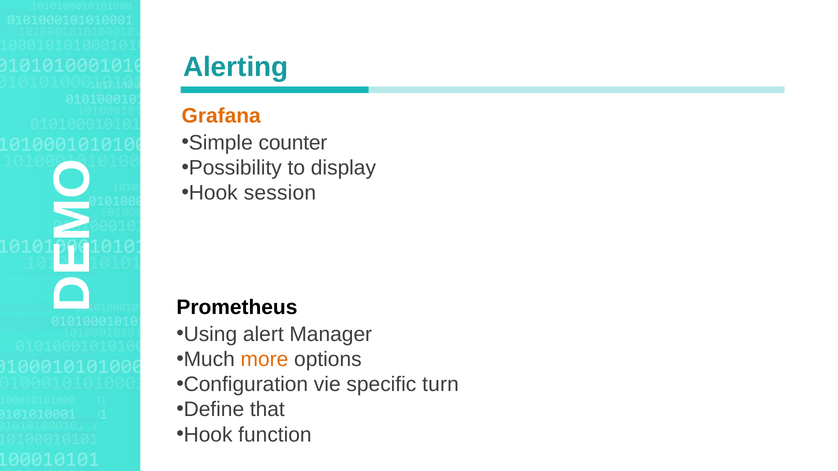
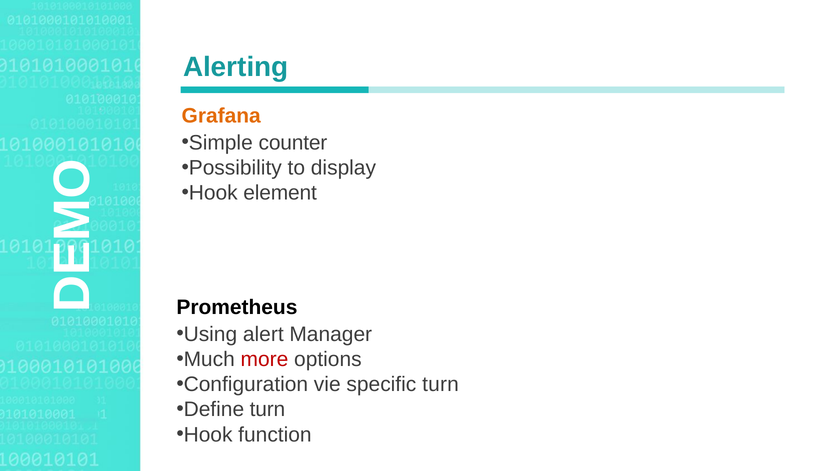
session: session -> element
more colour: orange -> red
Define that: that -> turn
